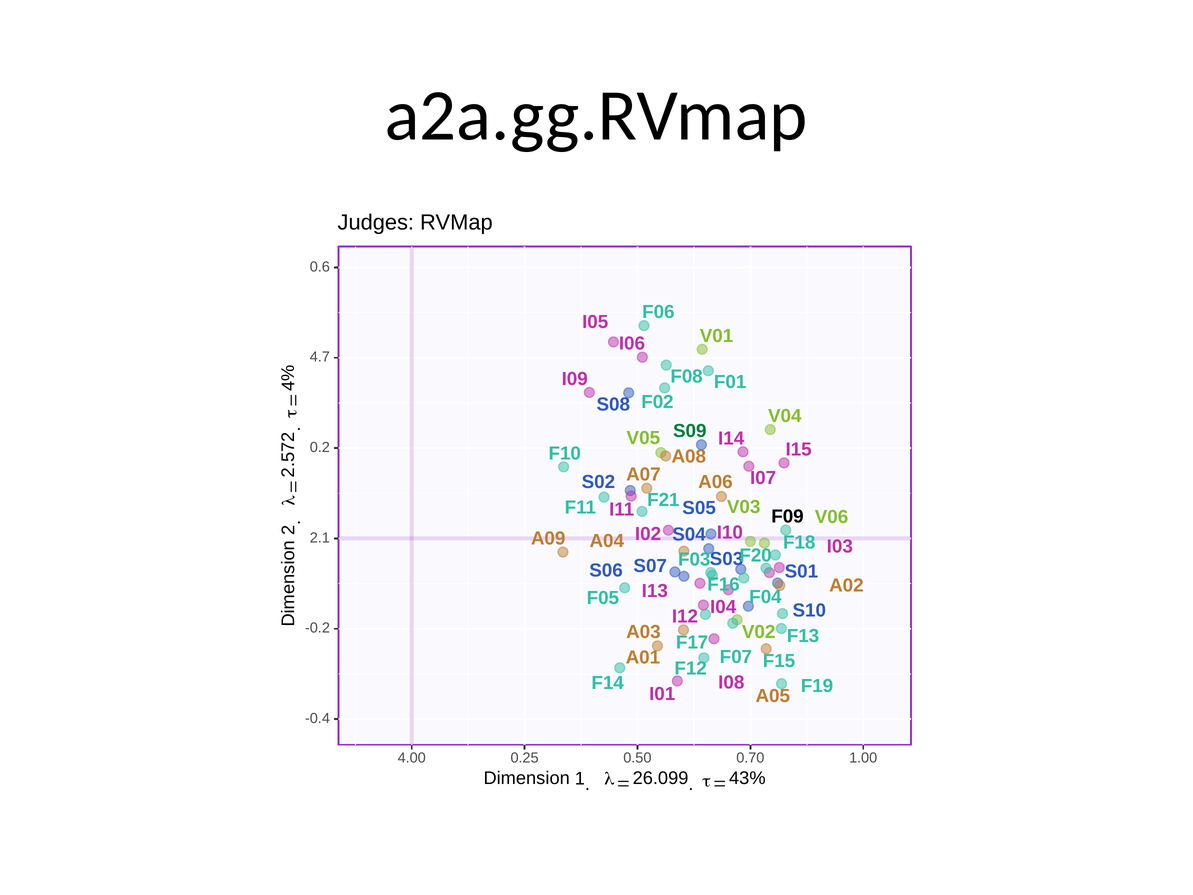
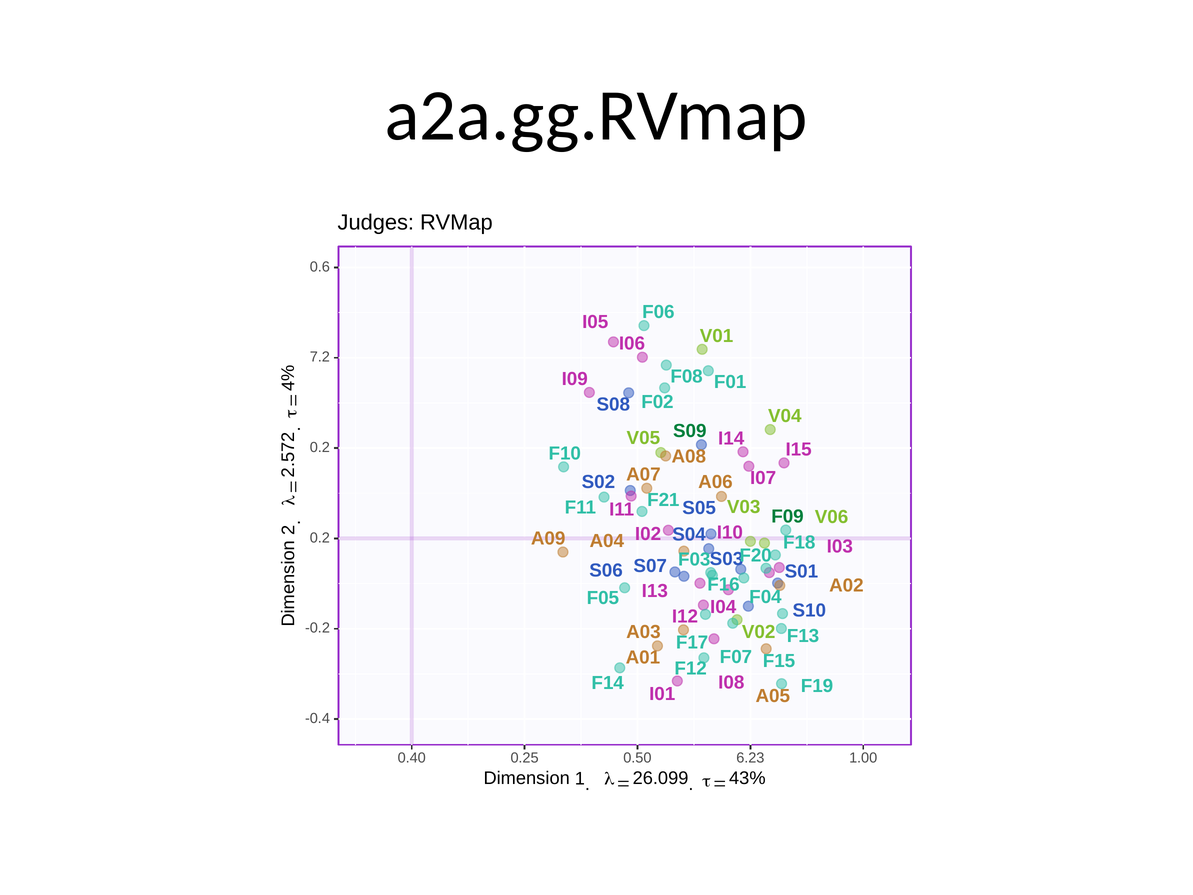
4.7: 4.7 -> 7.2
F09 colour: black -> green
2.1 at (320, 538): 2.1 -> 0.2
4.00: 4.00 -> 0.40
0.70: 0.70 -> 6.23
